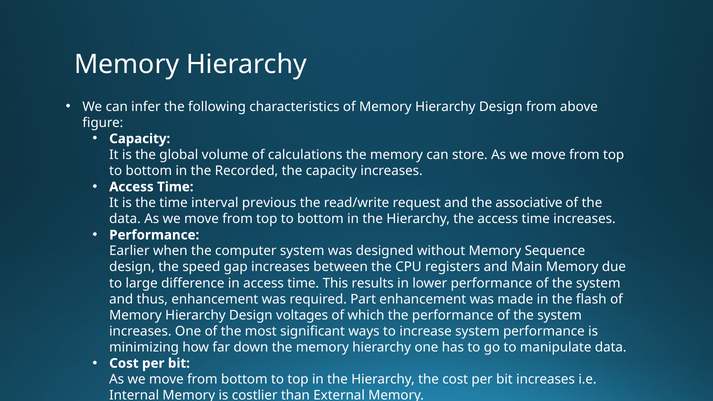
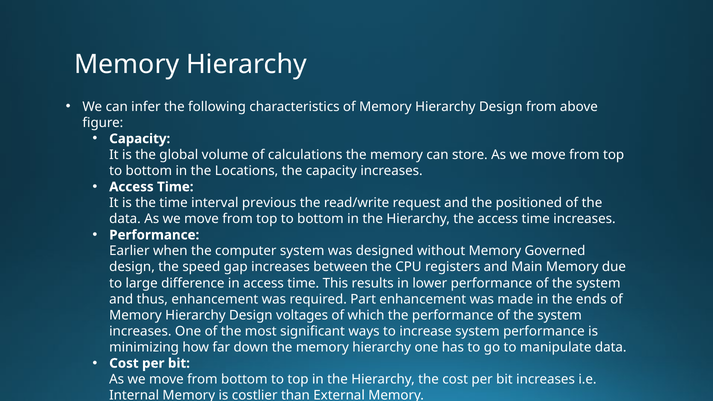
Recorded: Recorded -> Locations
associative: associative -> positioned
Sequence: Sequence -> Governed
flash: flash -> ends
